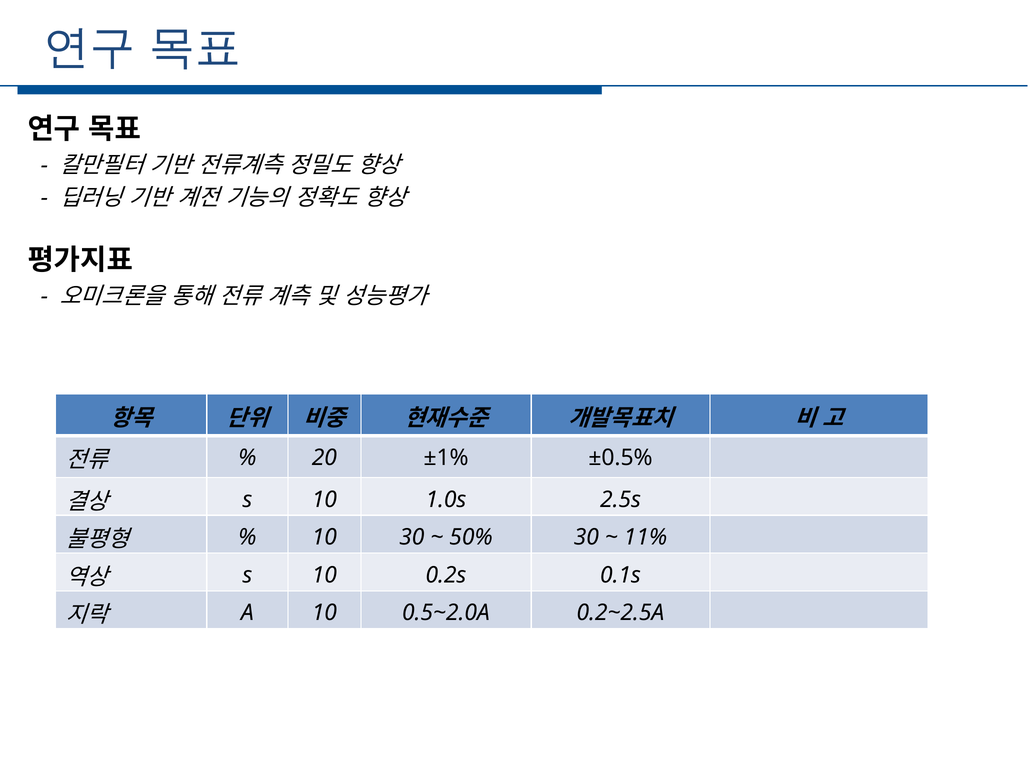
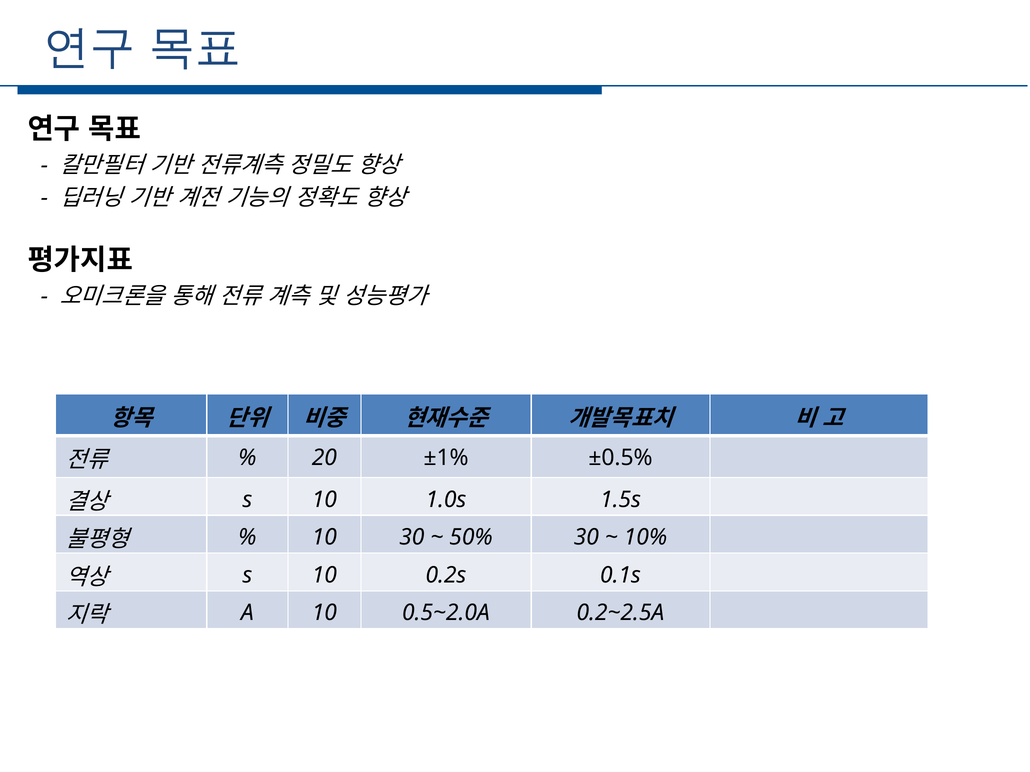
2.5s: 2.5s -> 1.5s
11%: 11% -> 10%
